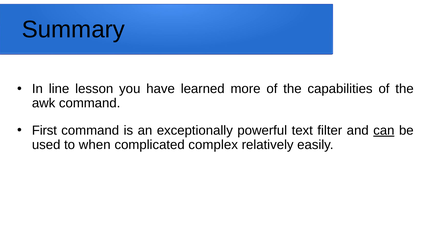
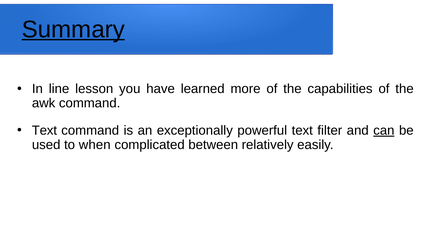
Summary underline: none -> present
First at (44, 130): First -> Text
complex: complex -> between
